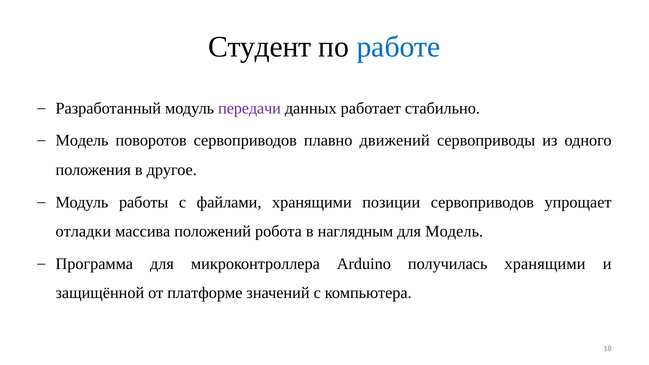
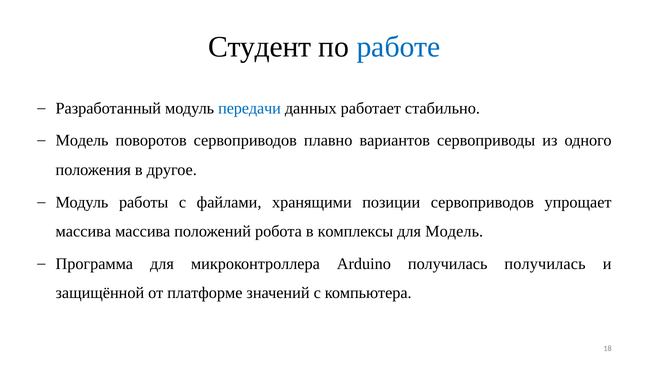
передачи colour: purple -> blue
движений: движений -> вариантов
отладки at (83, 232): отладки -> массива
наглядным: наглядным -> комплексы
получилась хранящими: хранящими -> получилась
